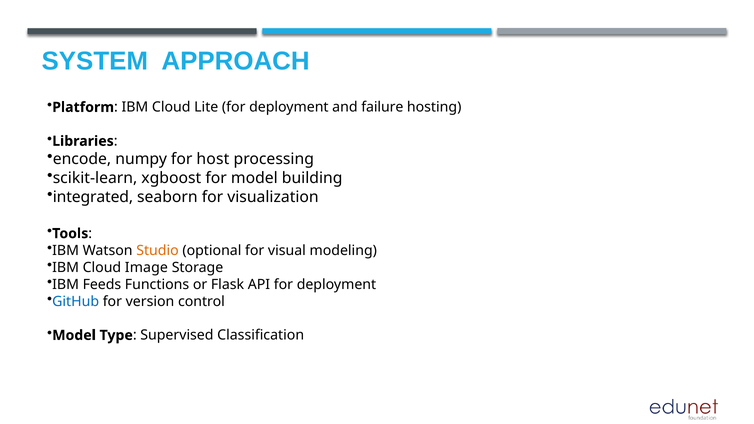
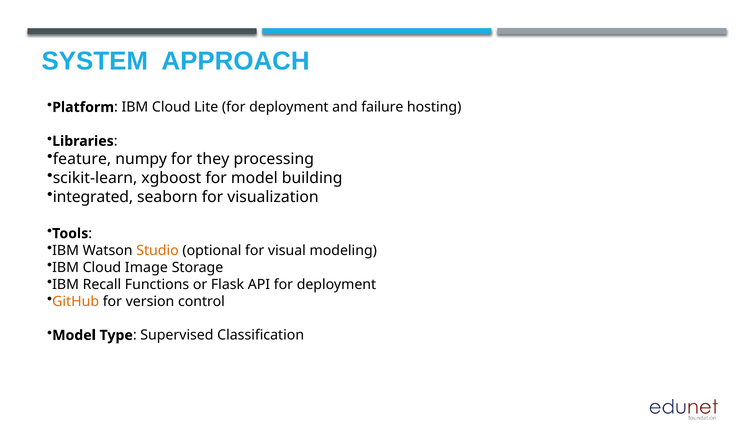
encode: encode -> feature
host: host -> they
Feeds: Feeds -> Recall
GitHub colour: blue -> orange
